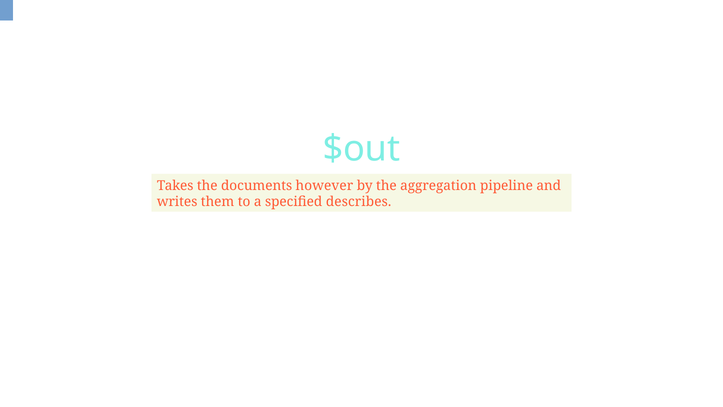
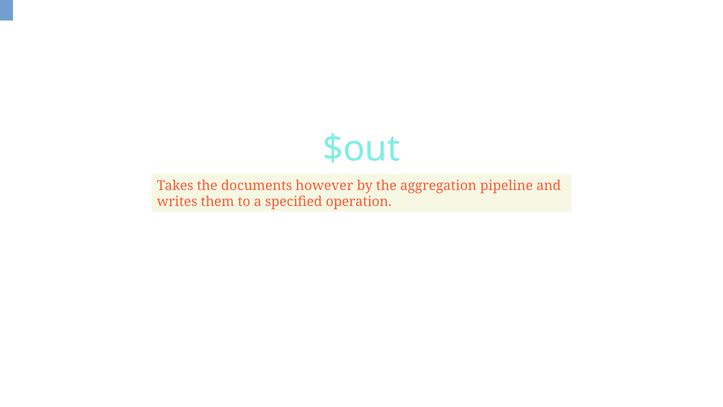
describes: describes -> operation
